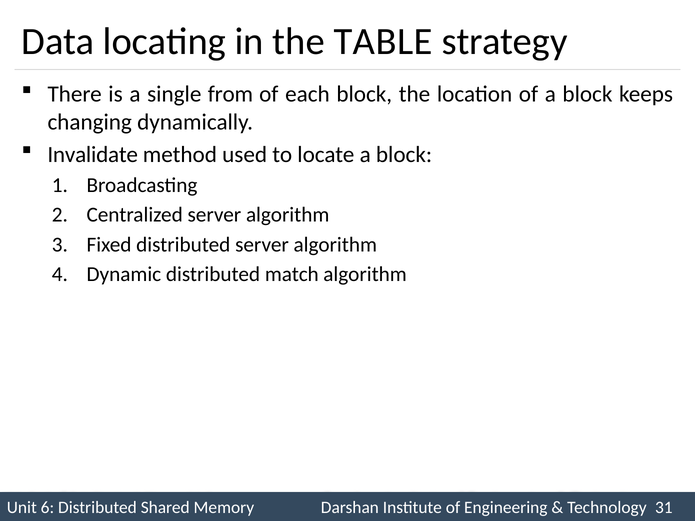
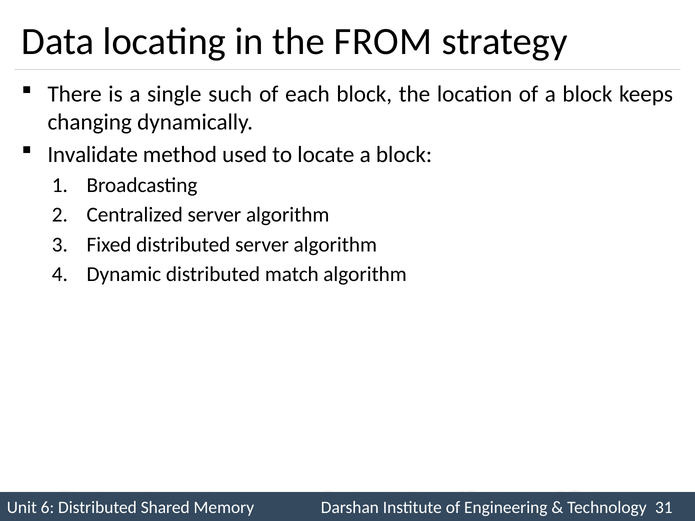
TABLE: TABLE -> FROM
from: from -> such
